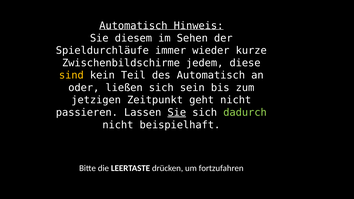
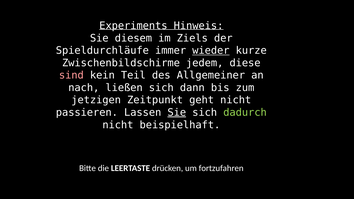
Automatisch at (133, 26): Automatisch -> Experiments
Sehen: Sehen -> Ziels
wieder underline: none -> present
sind colour: yellow -> pink
des Automatisch: Automatisch -> Allgemeiner
oder: oder -> nach
sein: sein -> dann
